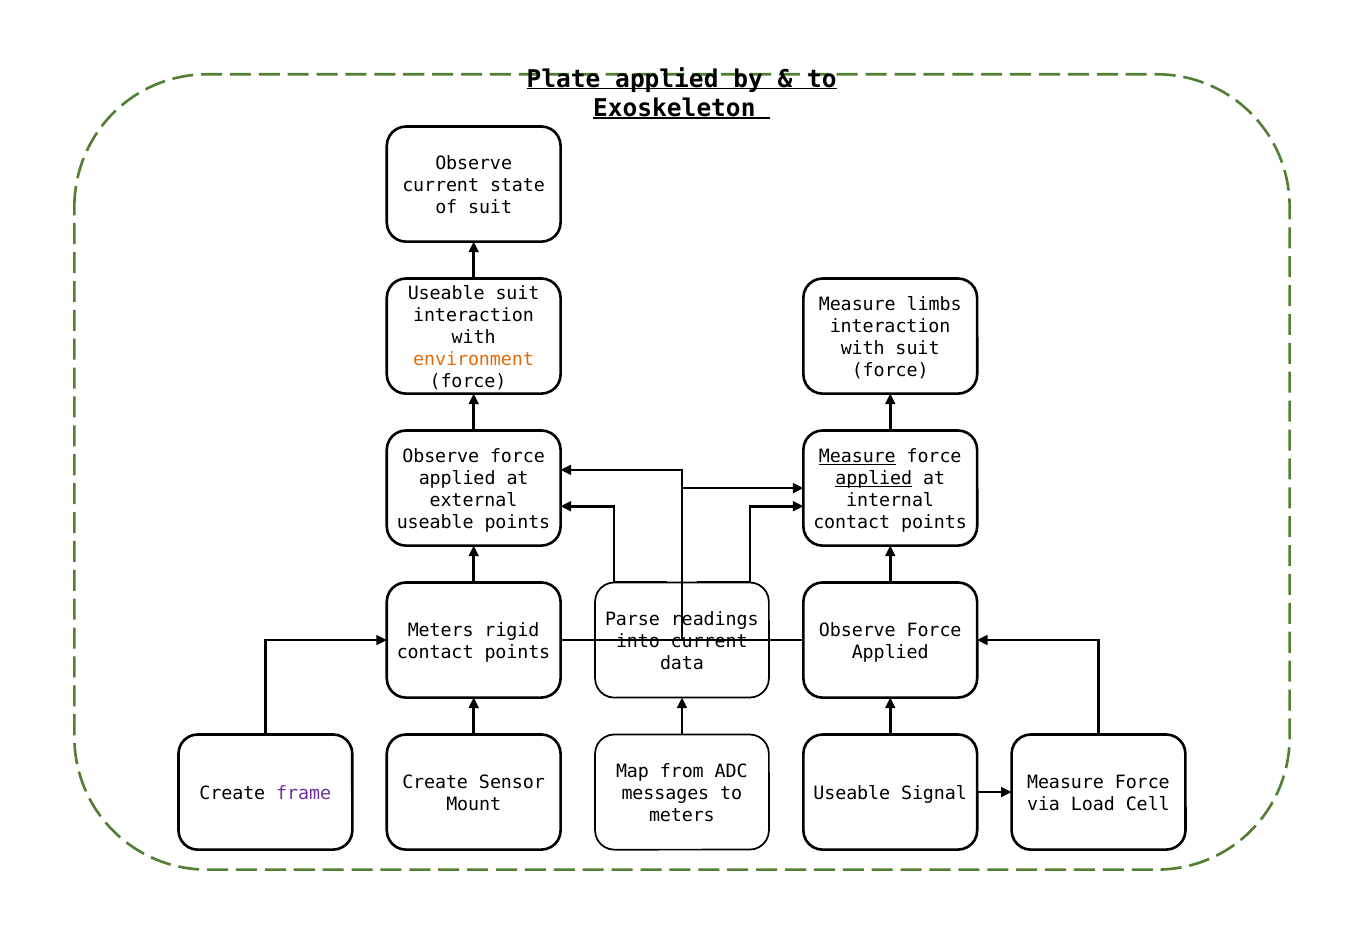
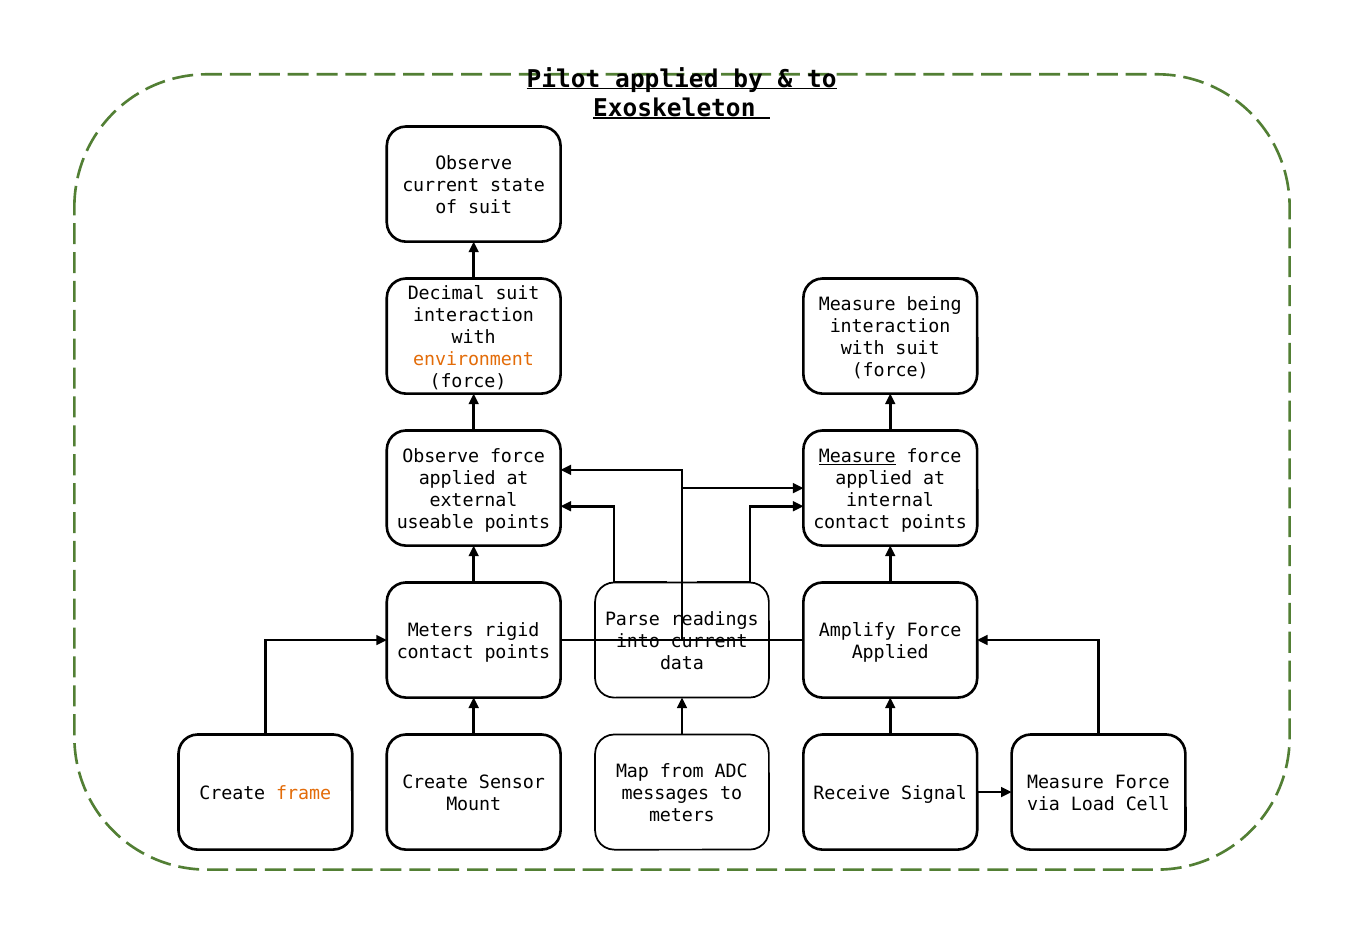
Plate: Plate -> Pilot
Useable at (446, 293): Useable -> Decimal
limbs: limbs -> being
applied at (874, 478) underline: present -> none
Observe at (857, 630): Observe -> Amplify
frame colour: purple -> orange
Useable at (852, 794): Useable -> Receive
